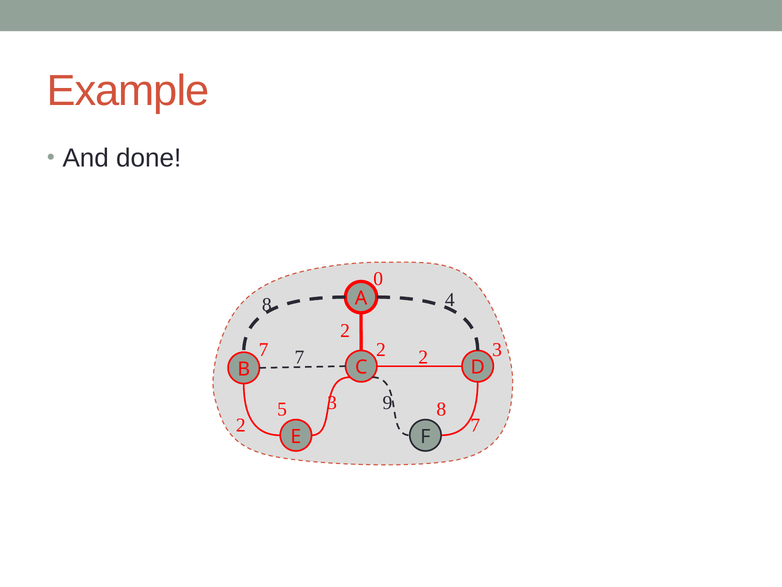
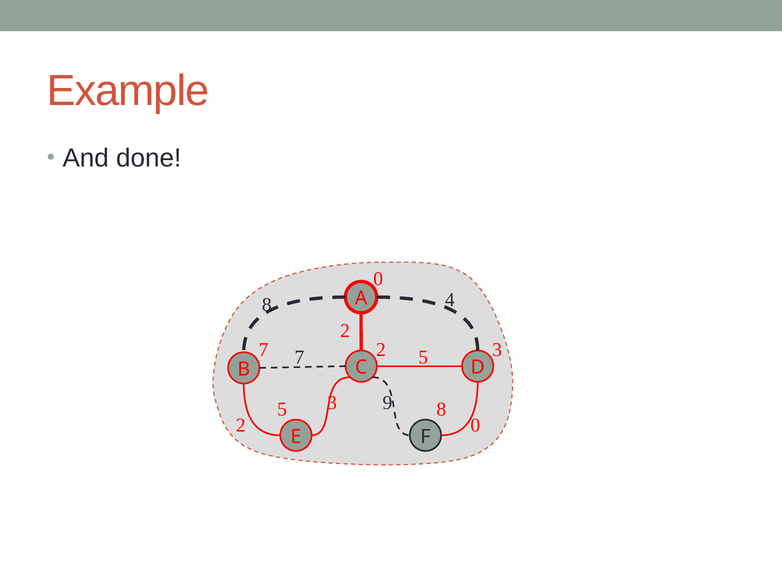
2 at (423, 357): 2 -> 5
7 at (475, 425): 7 -> 0
